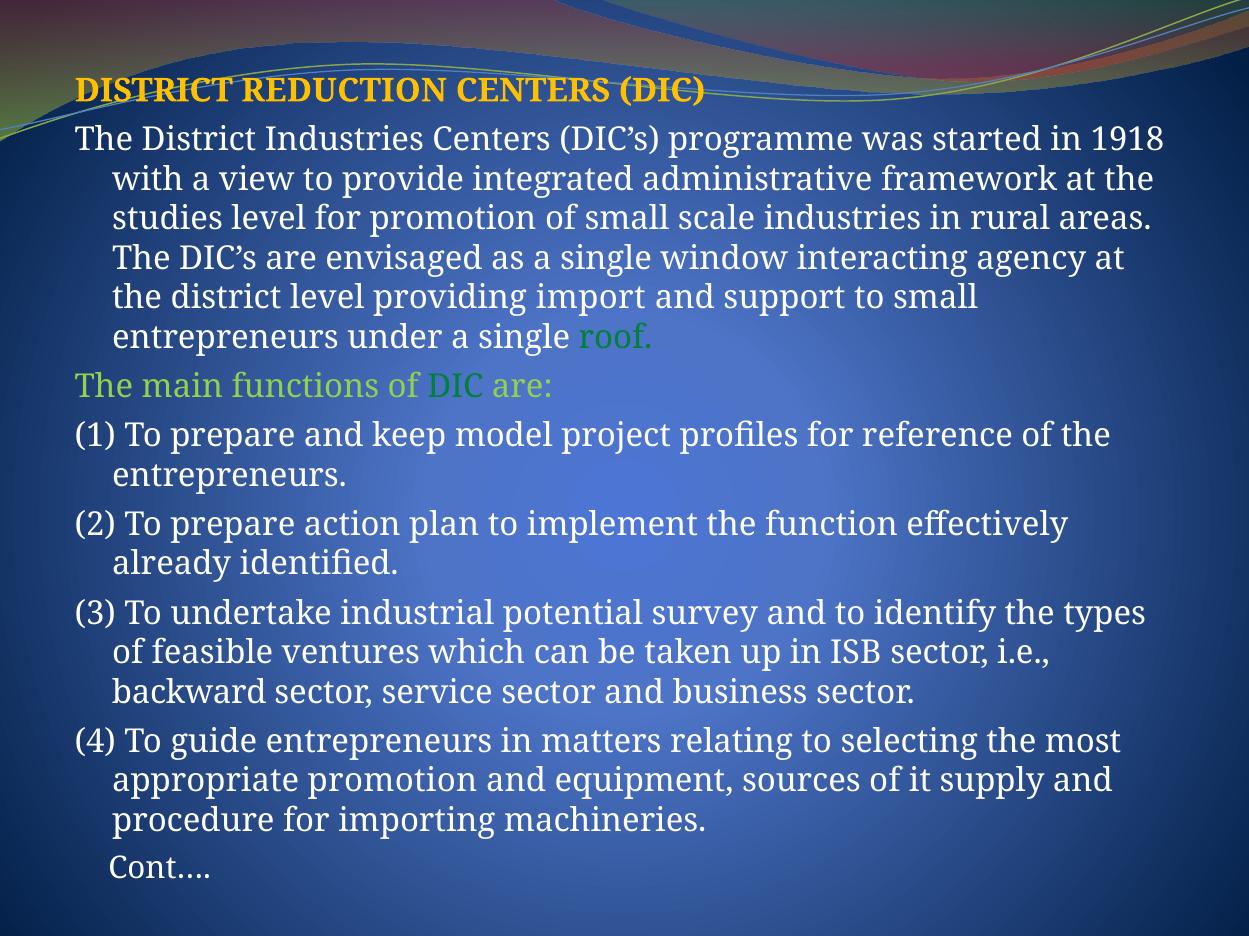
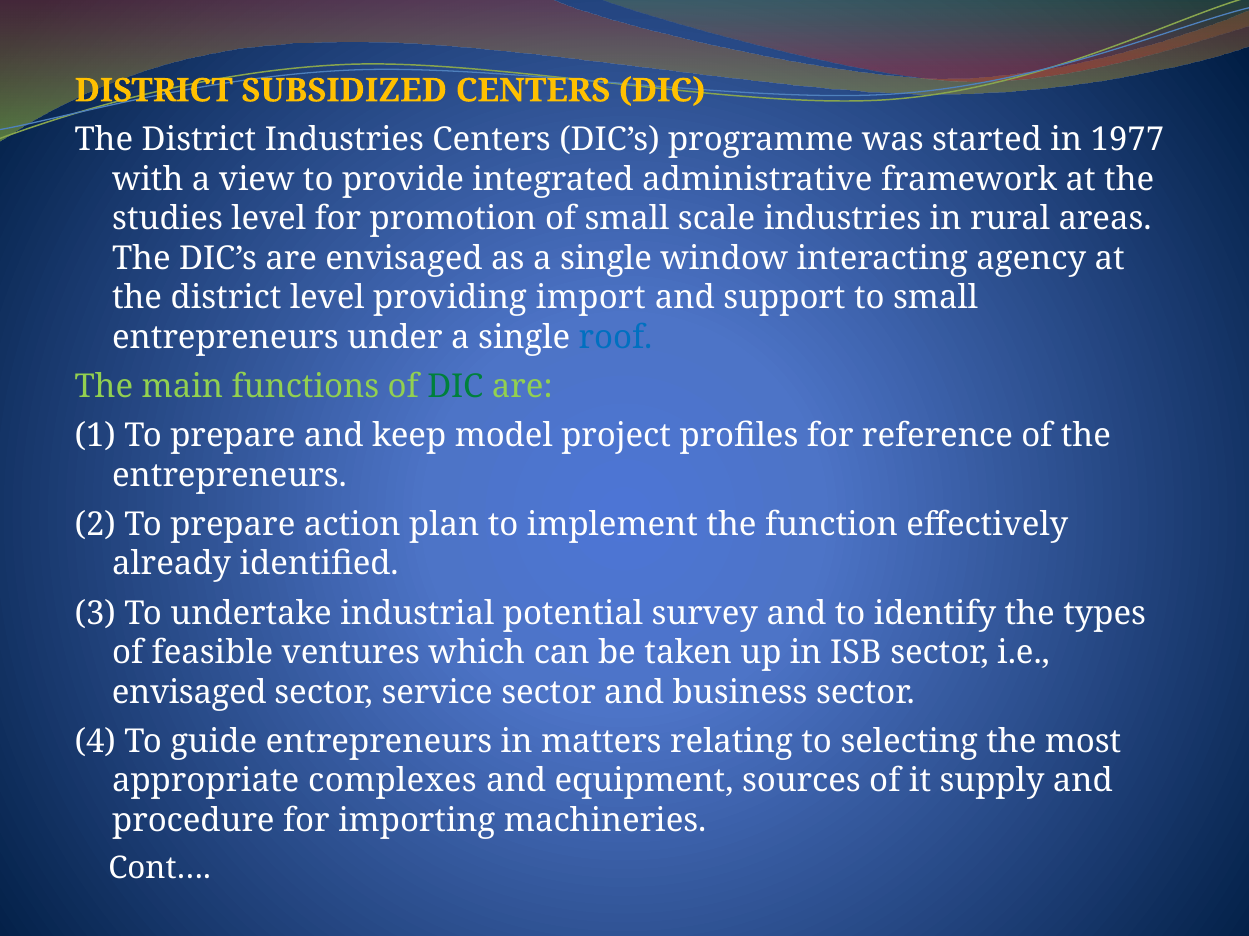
REDUCTION: REDUCTION -> SUBSIDIZED
1918: 1918 -> 1977
roof colour: green -> blue
backward at (189, 693): backward -> envisaged
appropriate promotion: promotion -> complexes
